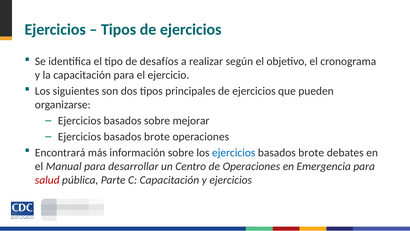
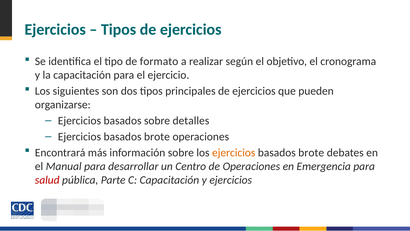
desafíos: desafíos -> formato
mejorar: mejorar -> detalles
ejercicios at (234, 152) colour: blue -> orange
